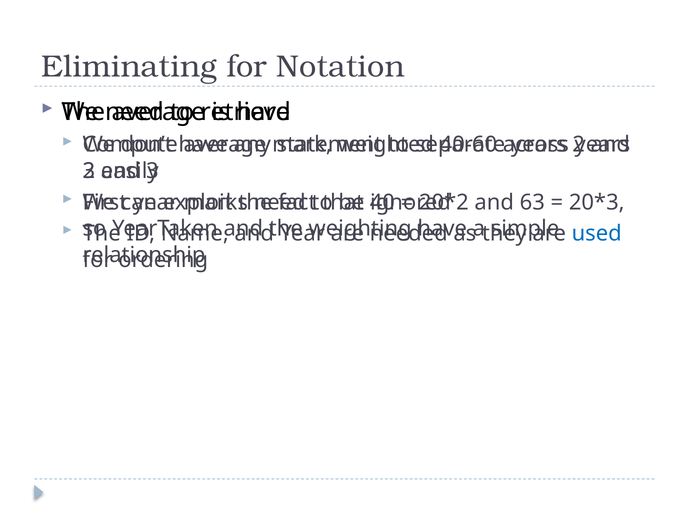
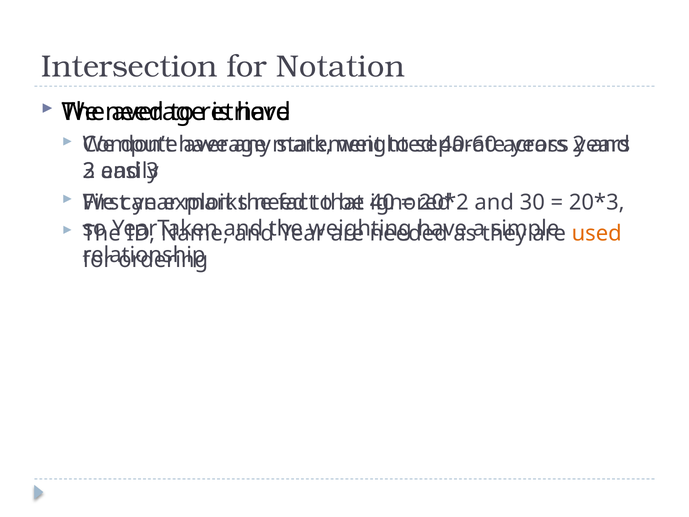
Eliminating: Eliminating -> Intersection
63: 63 -> 30
used colour: blue -> orange
